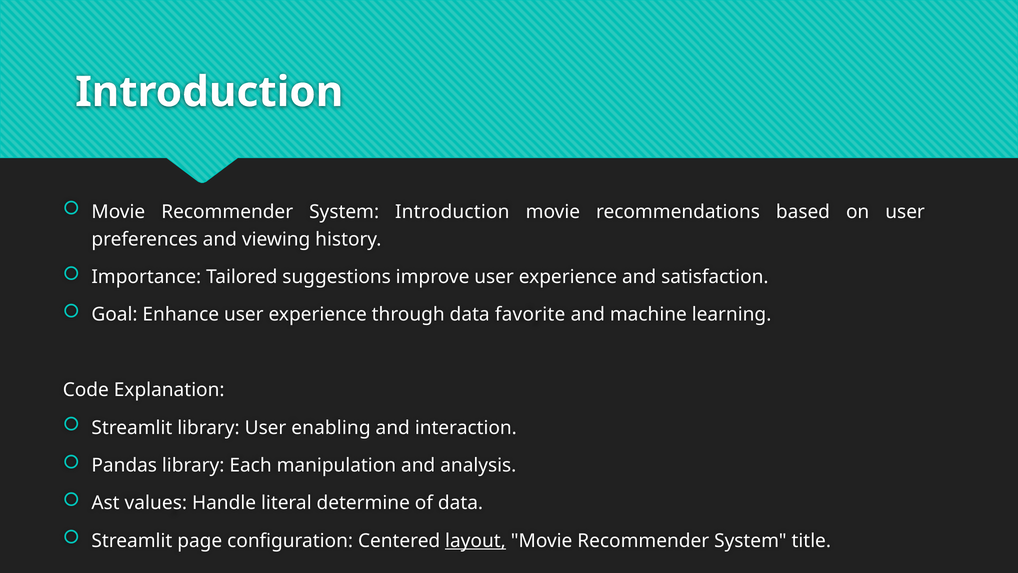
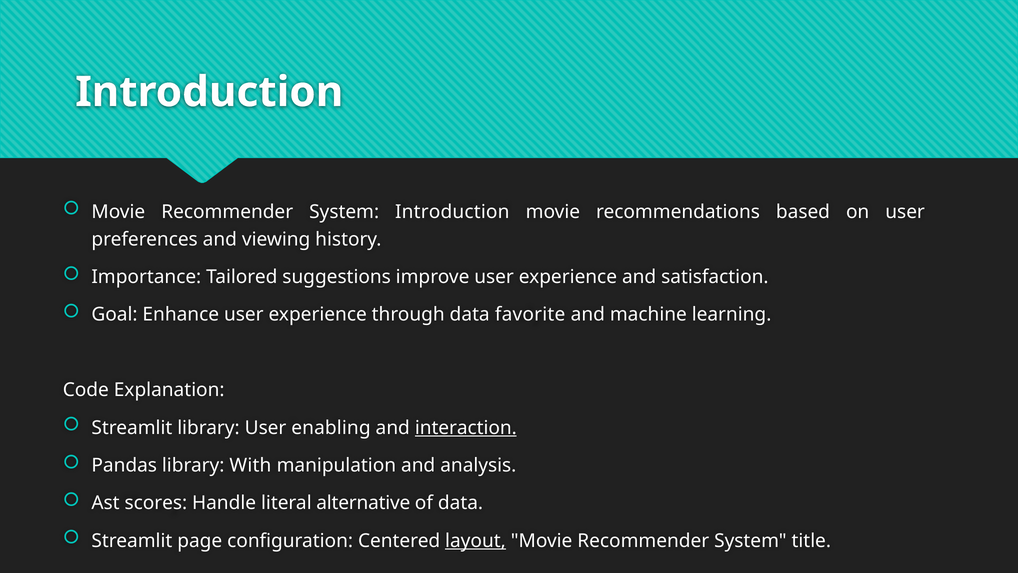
interaction underline: none -> present
Each: Each -> With
values: values -> scores
determine: determine -> alternative
